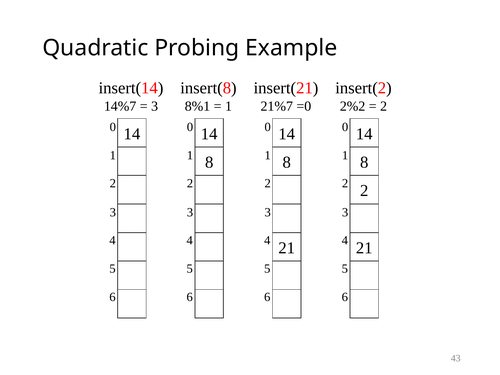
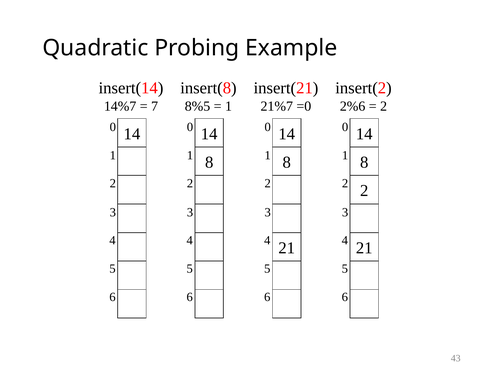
3 at (155, 106): 3 -> 7
8%1: 8%1 -> 8%5
2%2: 2%2 -> 2%6
